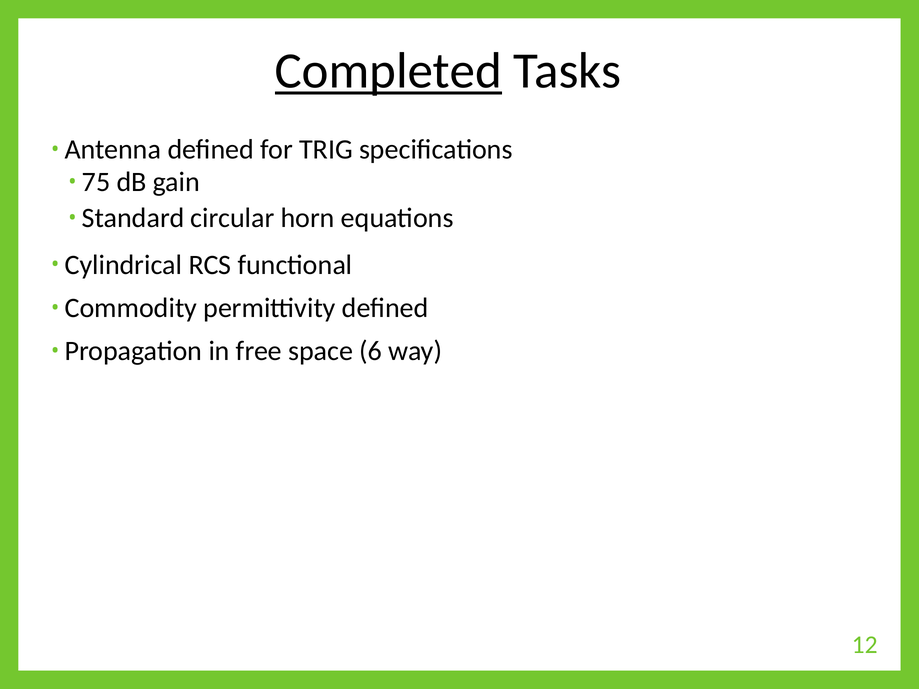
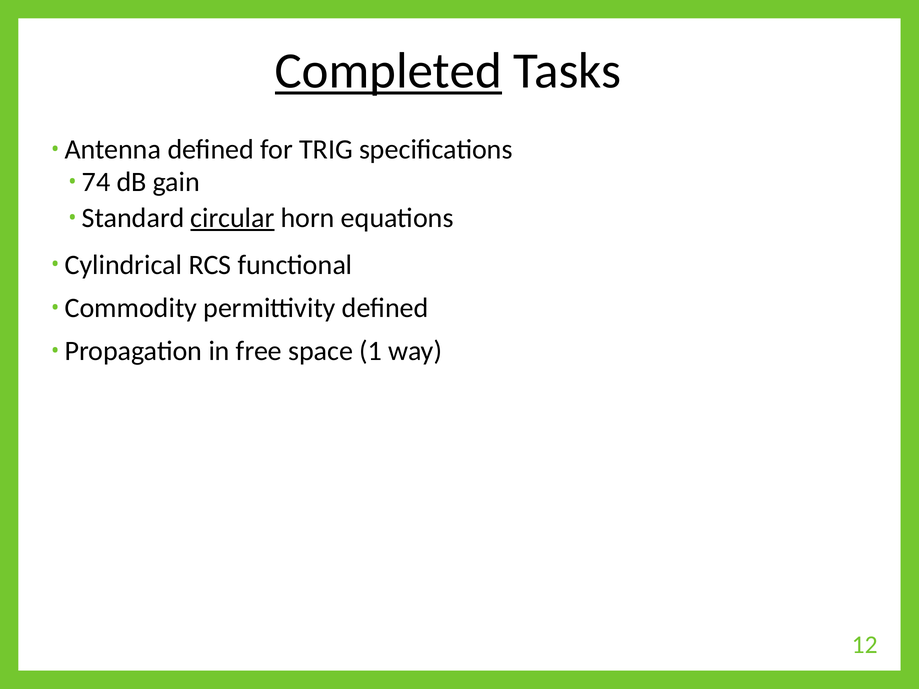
75: 75 -> 74
circular underline: none -> present
6: 6 -> 1
